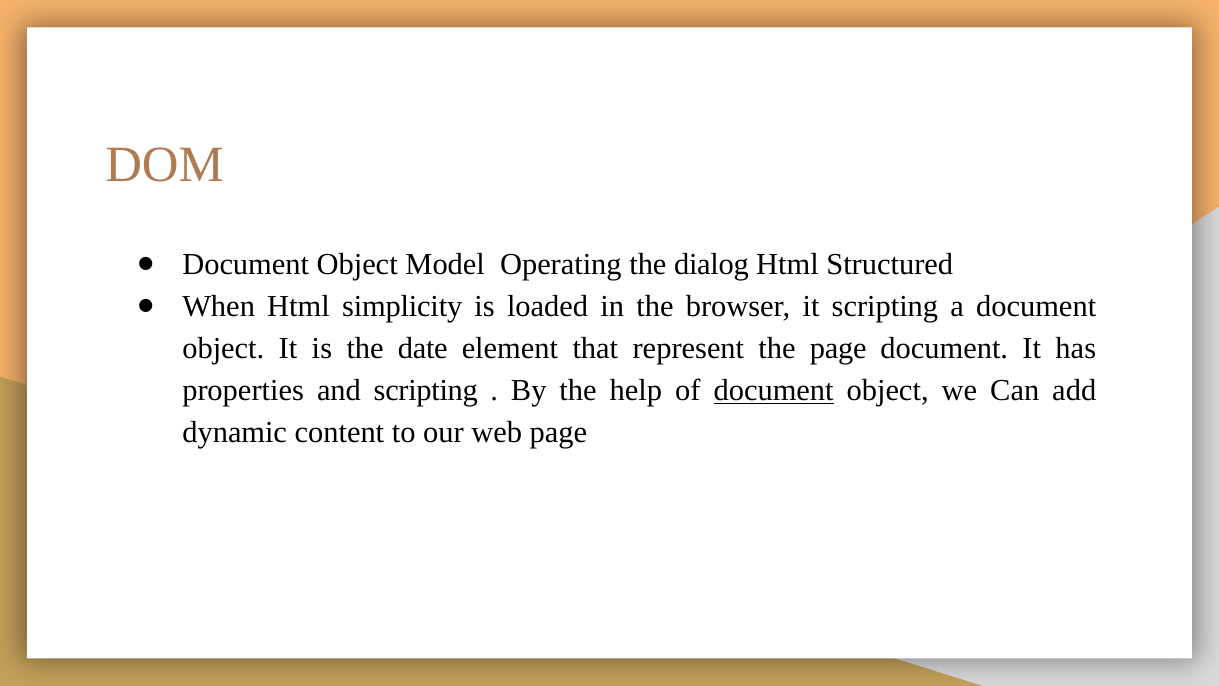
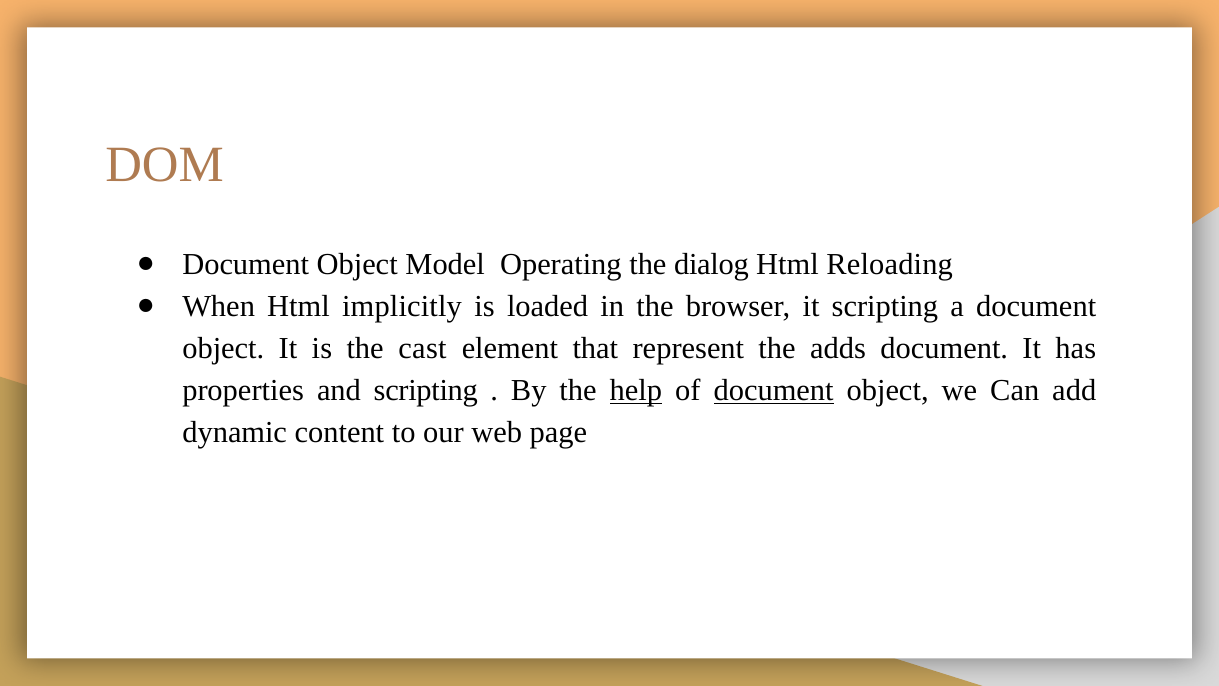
Structured: Structured -> Reloading
simplicity: simplicity -> implicitly
date: date -> cast
the page: page -> adds
help underline: none -> present
